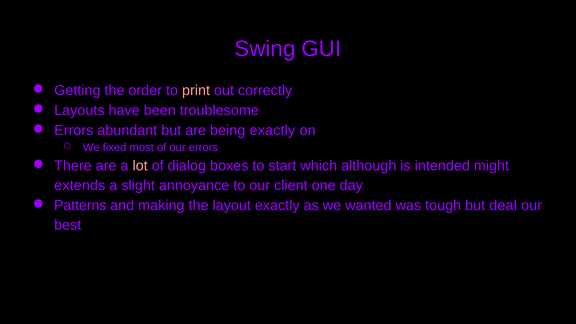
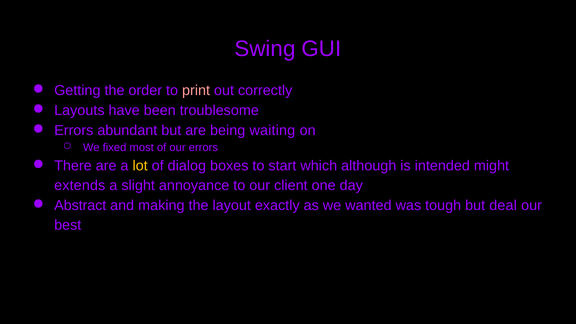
being exactly: exactly -> waiting
lot colour: pink -> yellow
Patterns: Patterns -> Abstract
